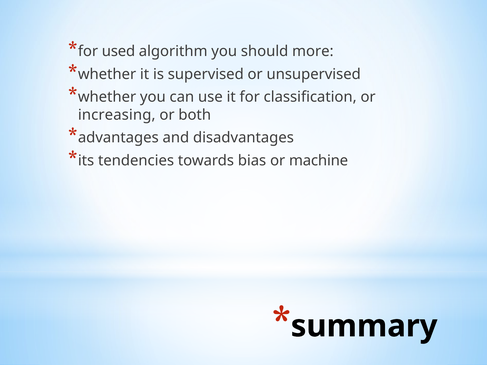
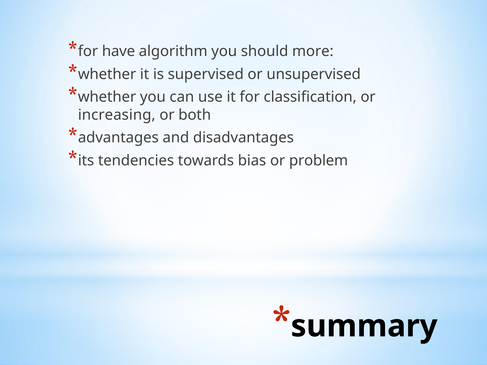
used: used -> have
machine: machine -> problem
